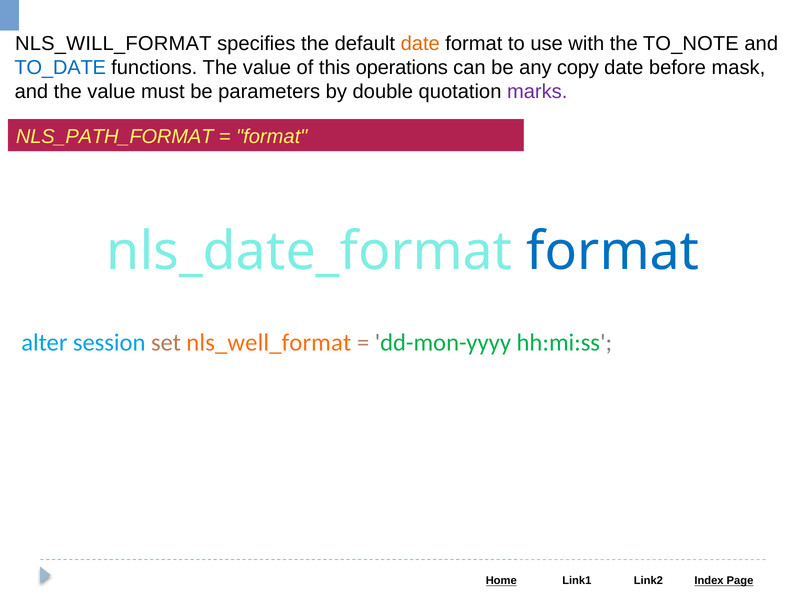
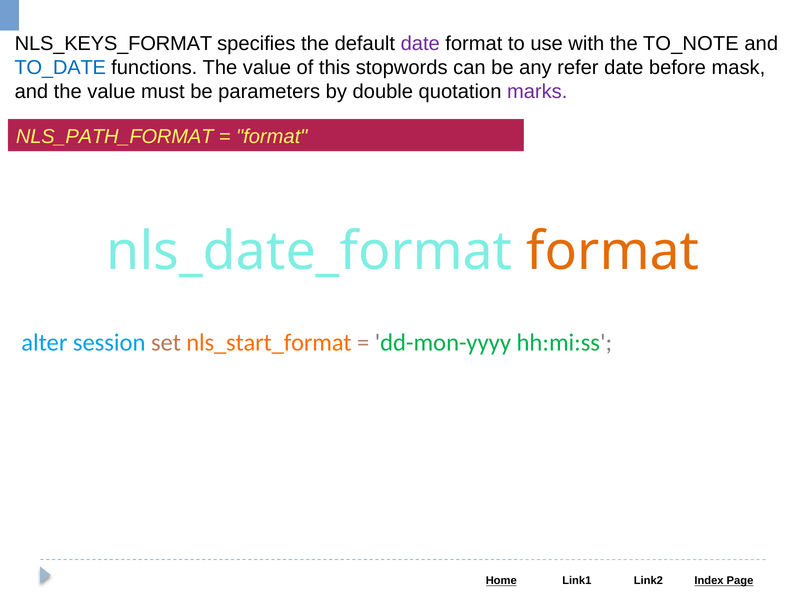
NLS_WILL_FORMAT: NLS_WILL_FORMAT -> NLS_KEYS_FORMAT
date at (420, 44) colour: orange -> purple
operations: operations -> stopwords
copy: copy -> refer
format at (613, 252) colour: blue -> orange
nls_well_format: nls_well_format -> nls_start_format
